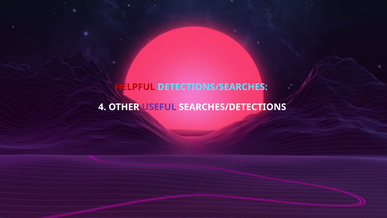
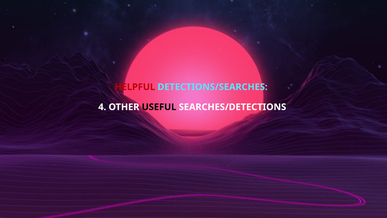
USEFUL colour: purple -> black
